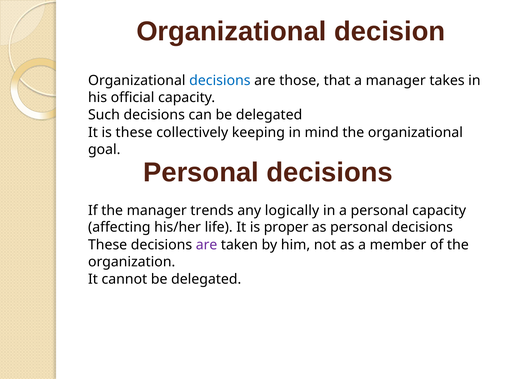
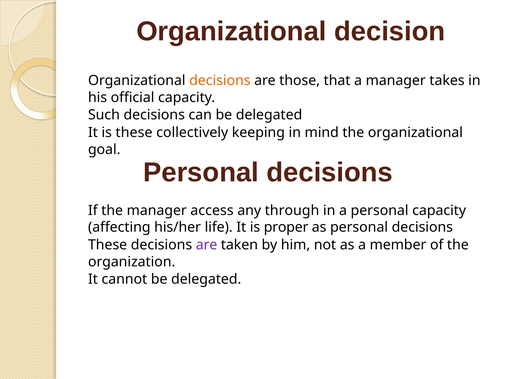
decisions at (220, 81) colour: blue -> orange
trends: trends -> access
logically: logically -> through
